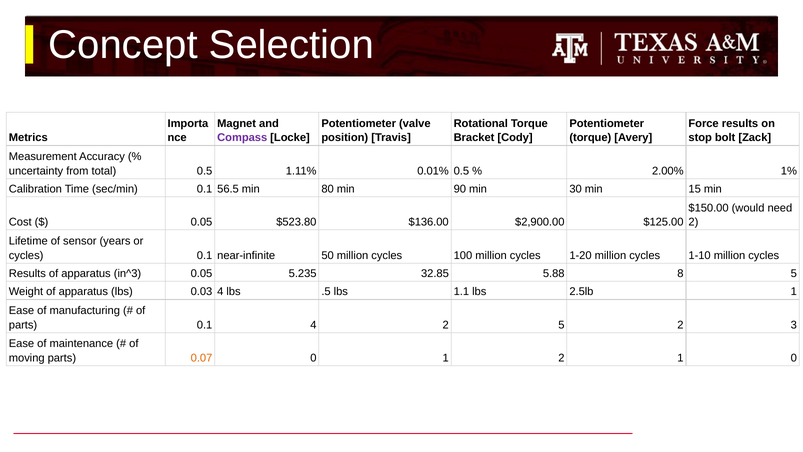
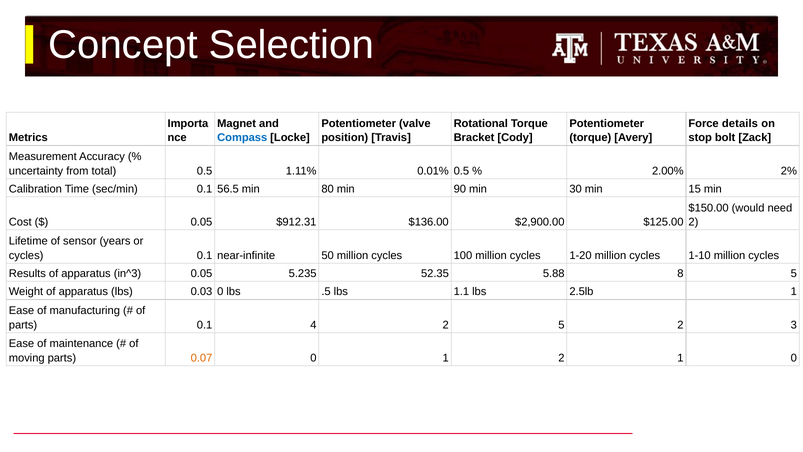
Force results: results -> details
Compass colour: purple -> blue
1%: 1% -> 2%
$523.80: $523.80 -> $912.31
32.85: 32.85 -> 52.35
0.03 4: 4 -> 0
